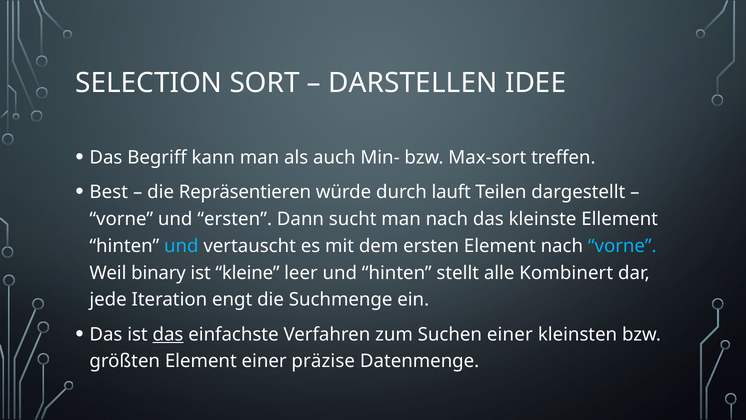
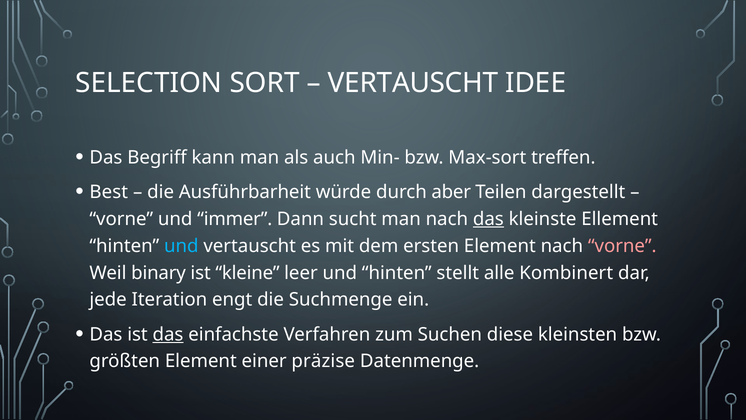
DARSTELLEN at (413, 83): DARSTELLEN -> VERTAUSCHT
Repräsentieren: Repräsentieren -> Ausführbarheit
lauft: lauft -> aber
und ersten: ersten -> immer
das at (488, 219) underline: none -> present
vorne at (622, 246) colour: light blue -> pink
Suchen einer: einer -> diese
